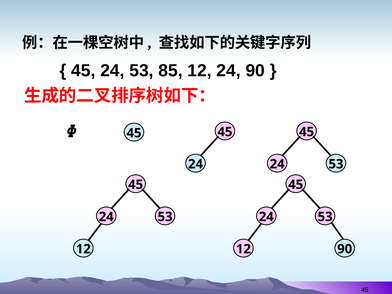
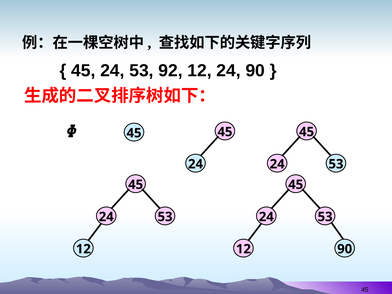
85: 85 -> 92
